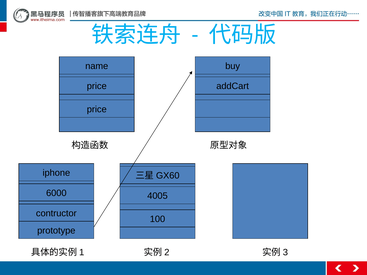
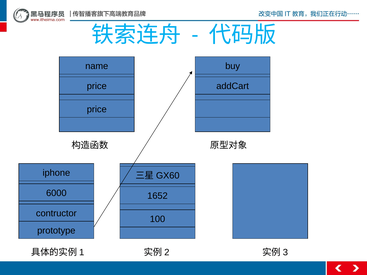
4005: 4005 -> 1652
